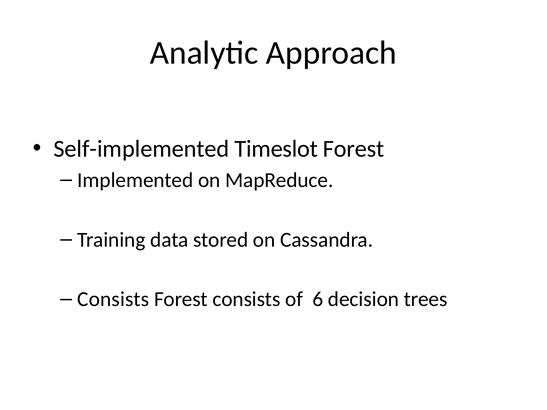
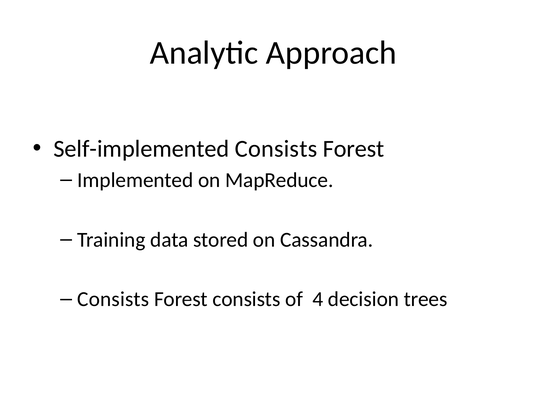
Self-implemented Timeslot: Timeslot -> Consists
6: 6 -> 4
